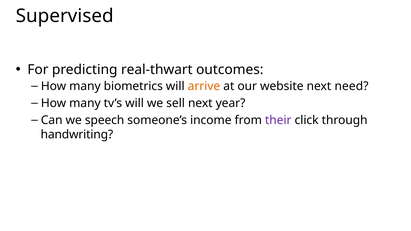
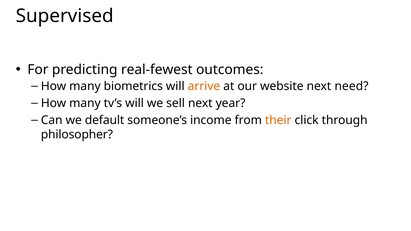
real-thwart: real-thwart -> real-fewest
speech: speech -> default
their colour: purple -> orange
handwriting: handwriting -> philosopher
